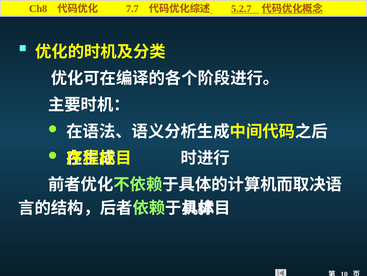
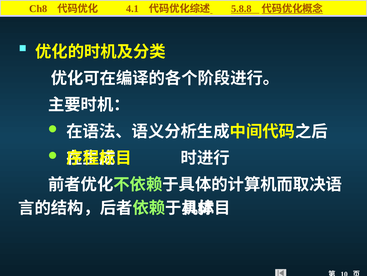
7.7: 7.7 -> 4.1
5.2.7: 5.2.7 -> 5.8.8
